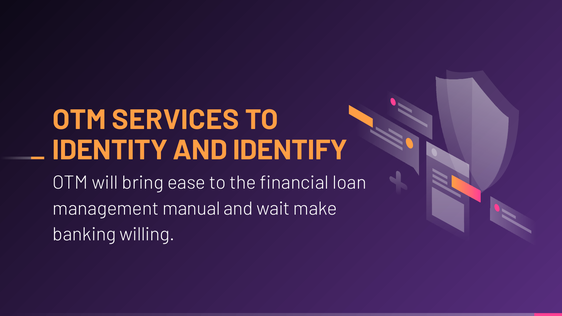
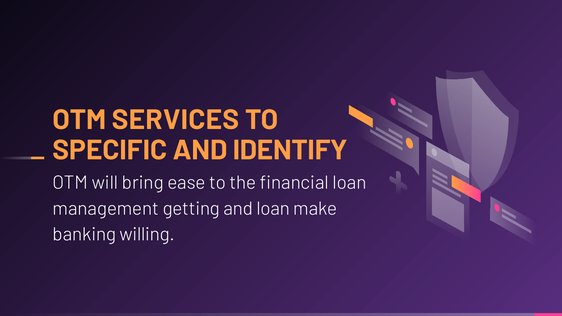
IDENTITY: IDENTITY -> SPECIFIC
manual: manual -> getting
and wait: wait -> loan
